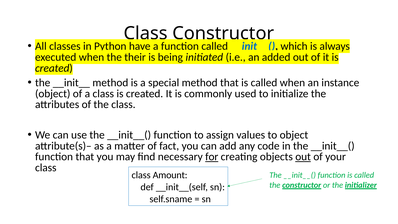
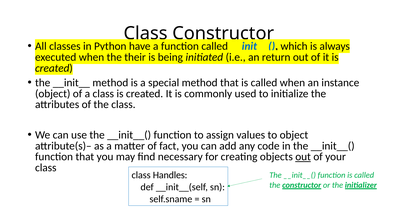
added: added -> return
for underline: present -> none
Amount: Amount -> Handles
